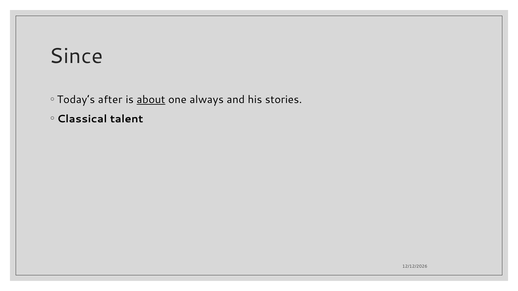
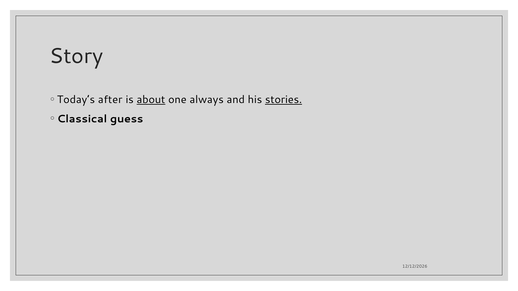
Since: Since -> Story
stories underline: none -> present
talent: talent -> guess
